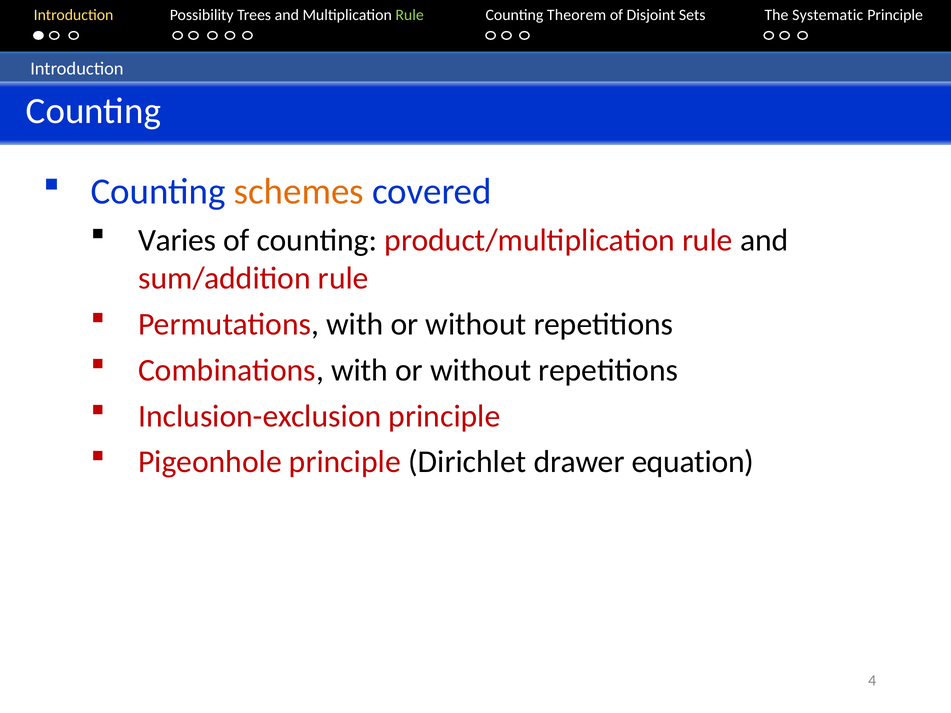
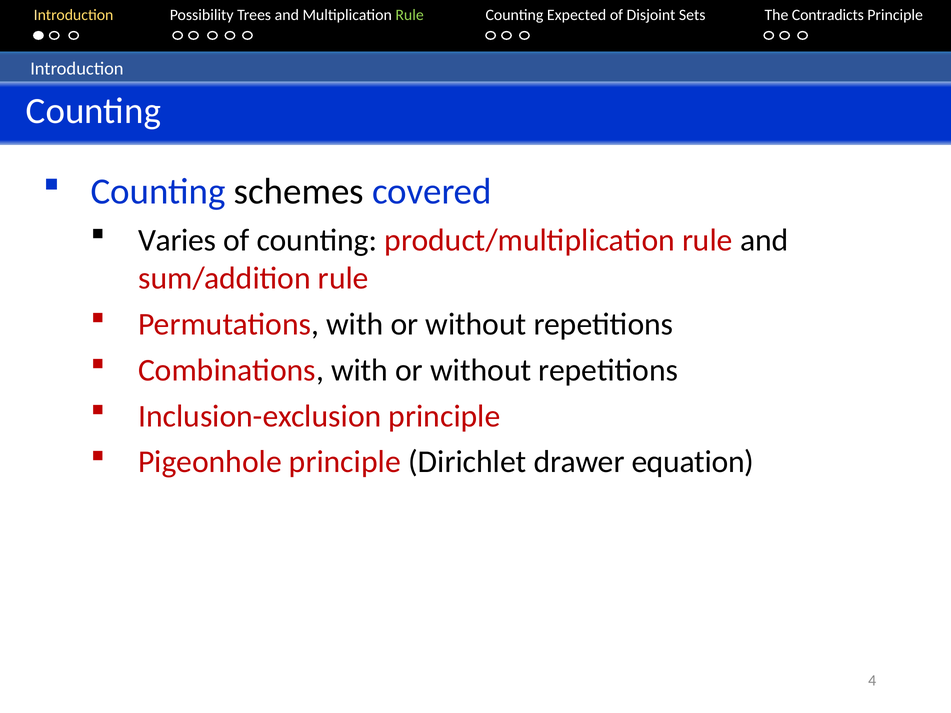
Theorem: Theorem -> Expected
Systematic: Systematic -> Contradicts
schemes colour: orange -> black
